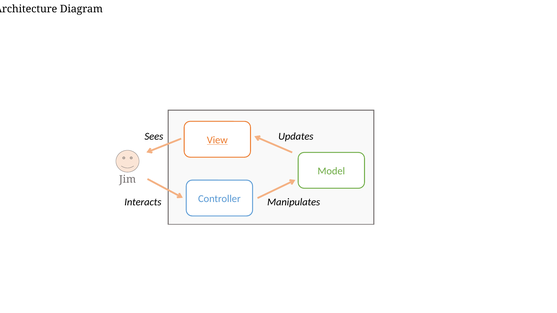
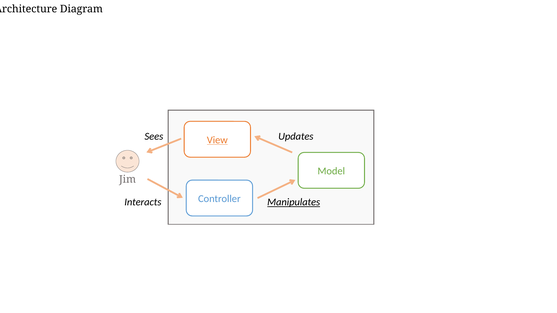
Manipulates underline: none -> present
